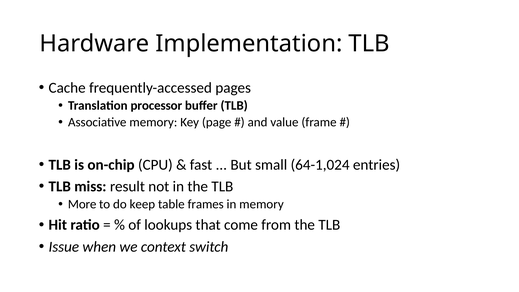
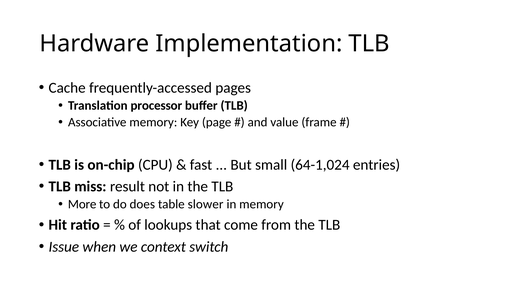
keep: keep -> does
frames: frames -> slower
